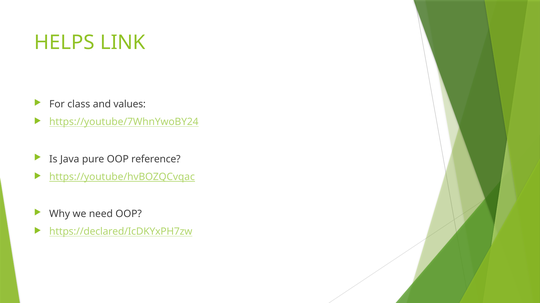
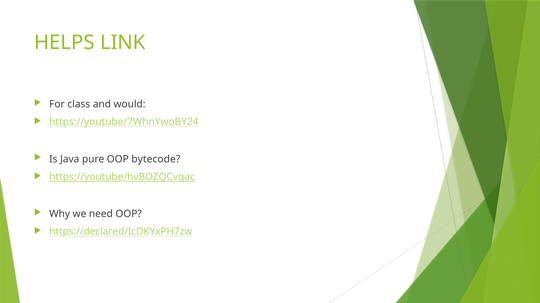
values: values -> would
reference: reference -> bytecode
